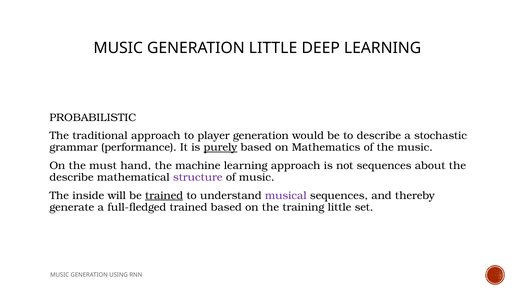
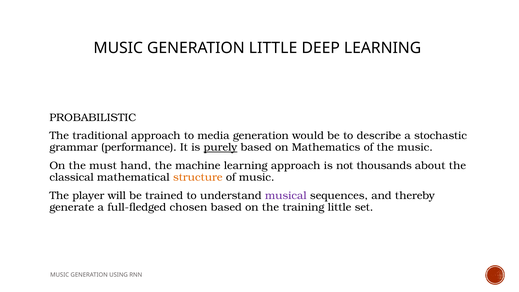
player: player -> media
not sequences: sequences -> thousands
describe at (72, 177): describe -> classical
structure colour: purple -> orange
inside: inside -> player
trained at (164, 195) underline: present -> none
full-fledged trained: trained -> chosen
